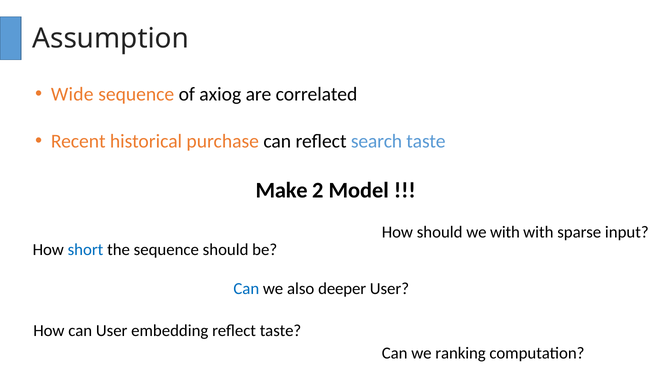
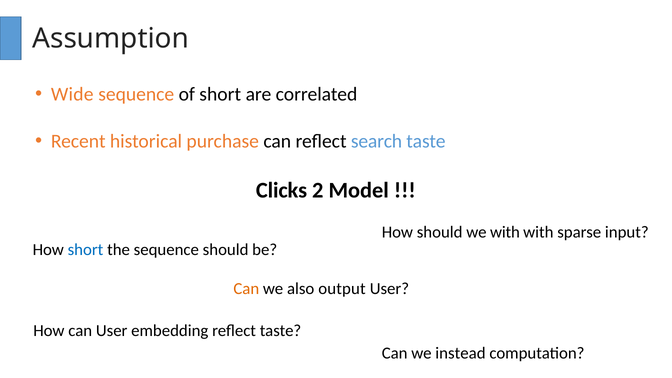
of axiog: axiog -> short
Make: Make -> Clicks
Can at (246, 289) colour: blue -> orange
deeper: deeper -> output
ranking: ranking -> instead
